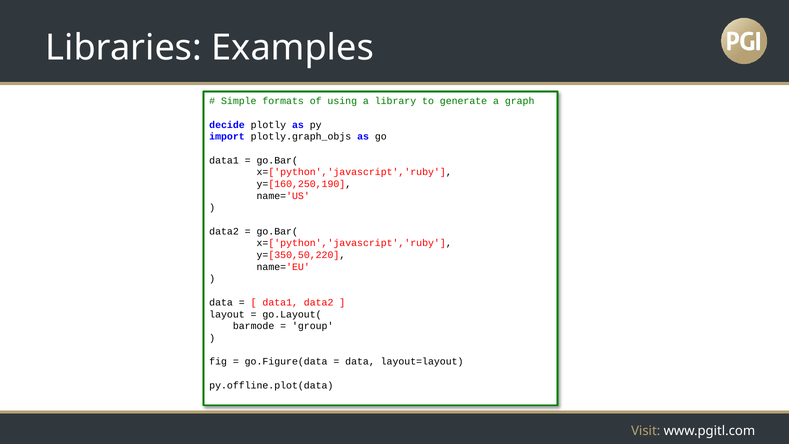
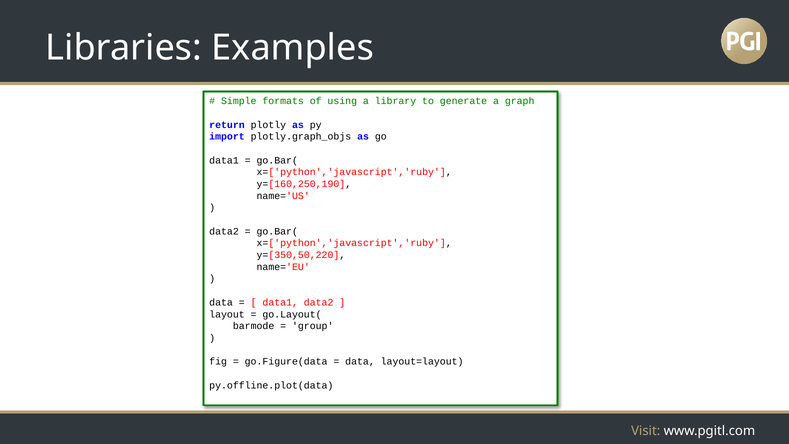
decide: decide -> return
